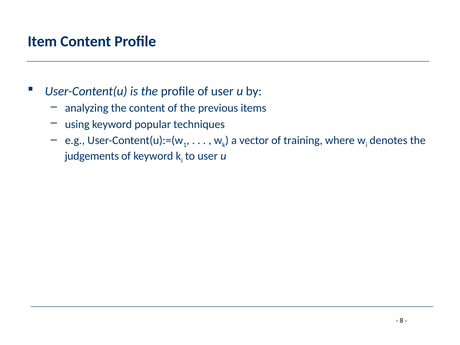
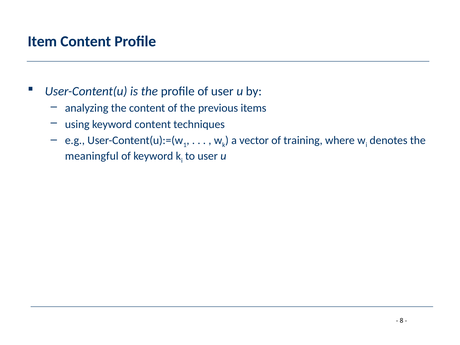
keyword popular: popular -> content
judgements: judgements -> meaningful
